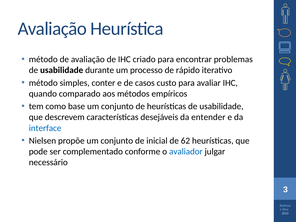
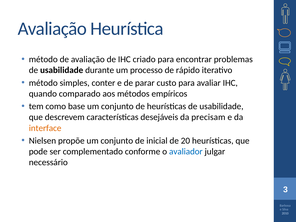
casos: casos -> parar
entender: entender -> precisam
interface colour: blue -> orange
62: 62 -> 20
